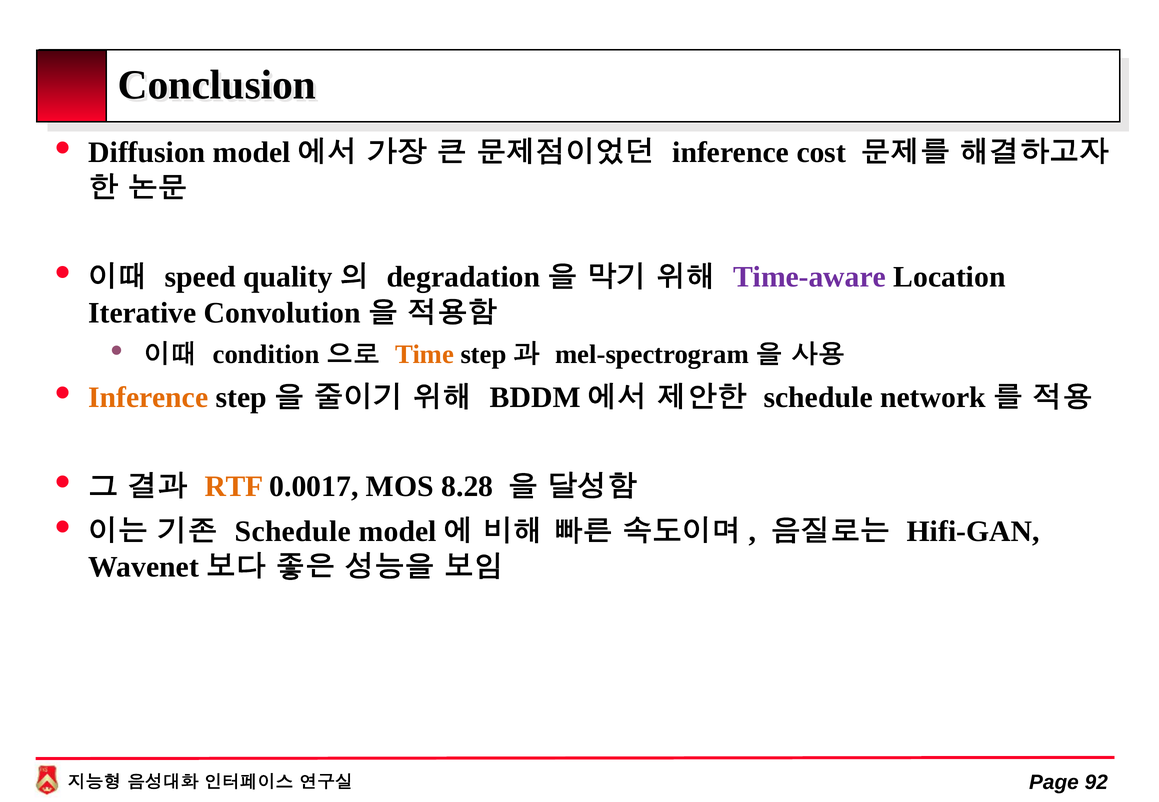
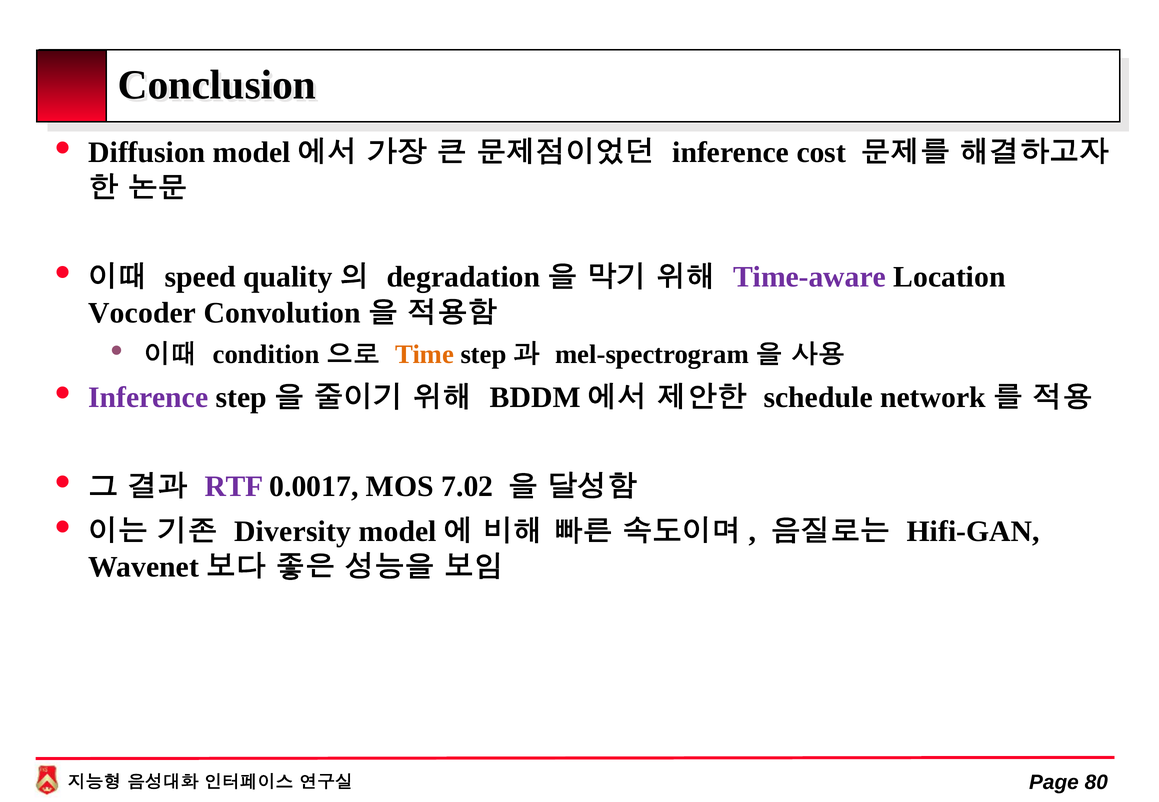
Iterative: Iterative -> Vocoder
Inference at (148, 398) colour: orange -> purple
RTF colour: orange -> purple
8.28: 8.28 -> 7.02
Schedule at (293, 531): Schedule -> Diversity
92: 92 -> 80
